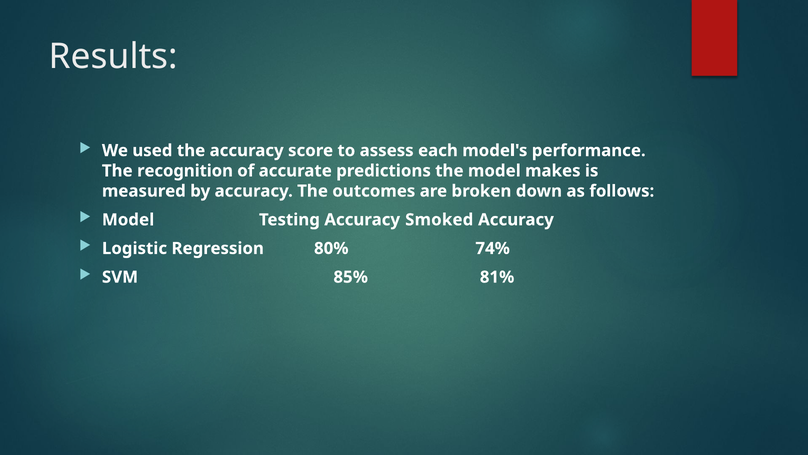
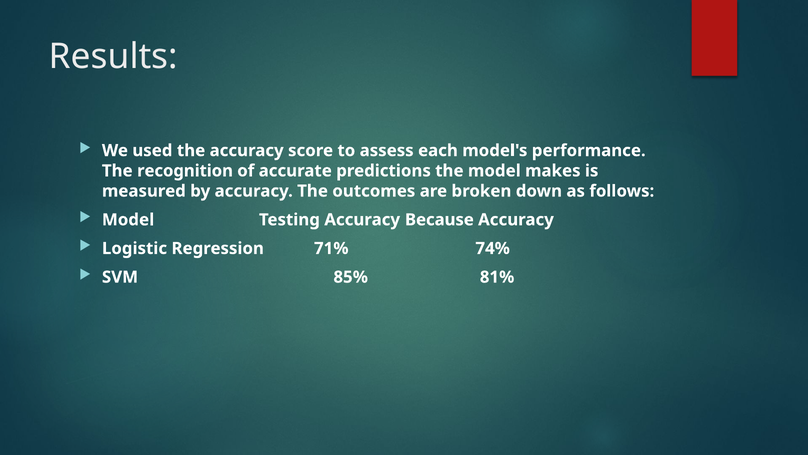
Smoked: Smoked -> Because
80%: 80% -> 71%
